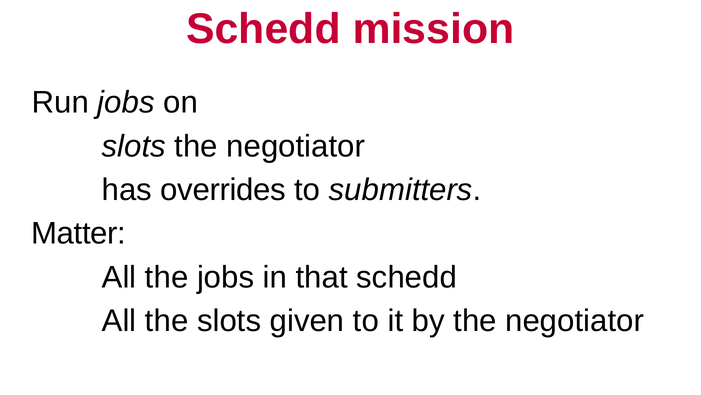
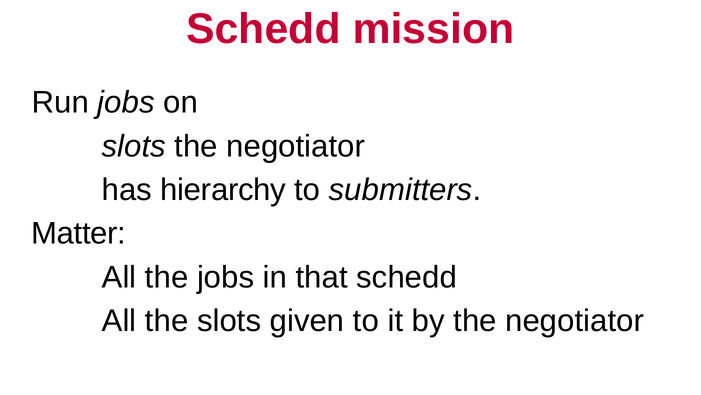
overrides: overrides -> hierarchy
